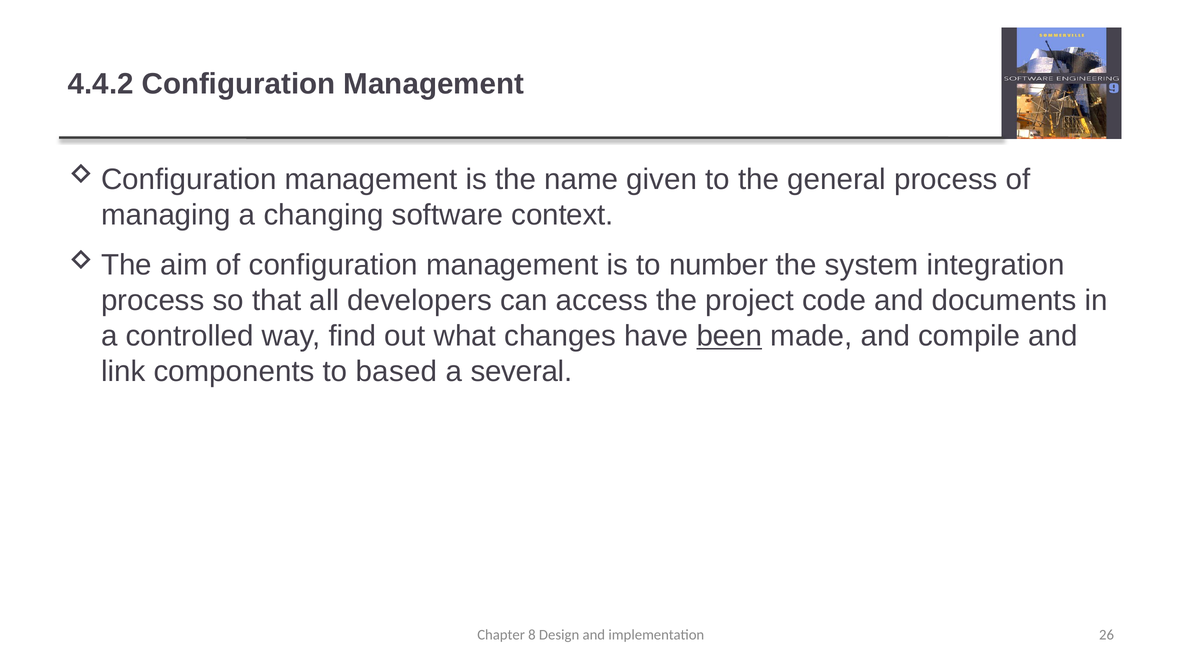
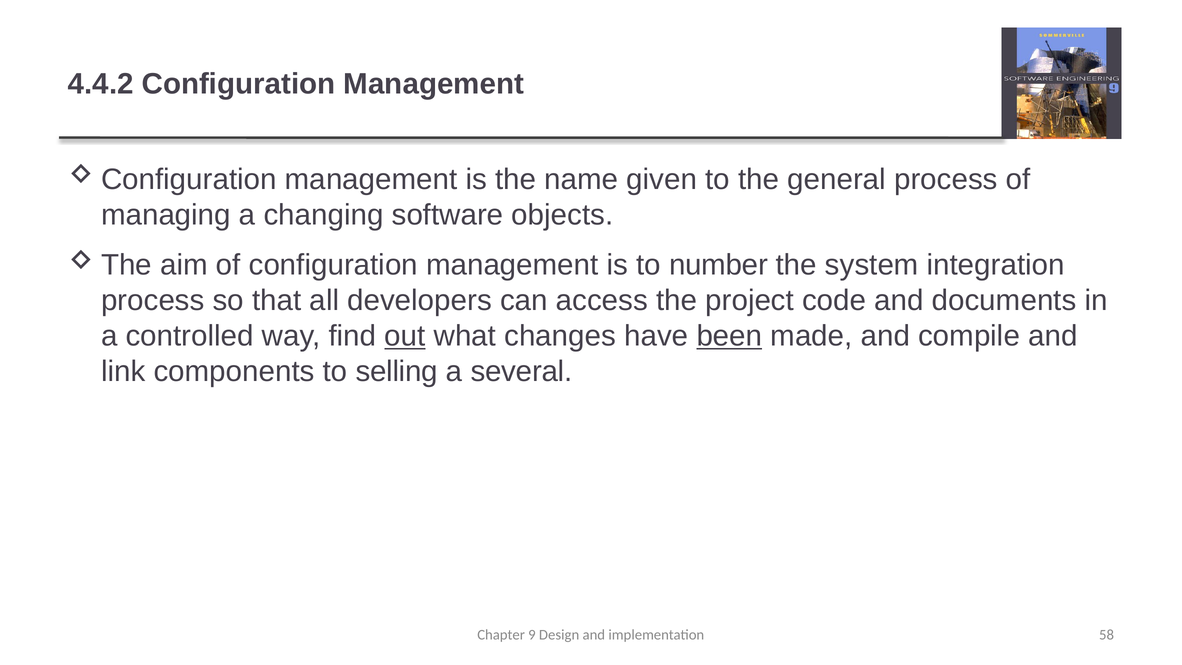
context: context -> objects
out underline: none -> present
based: based -> selling
8: 8 -> 9
26: 26 -> 58
